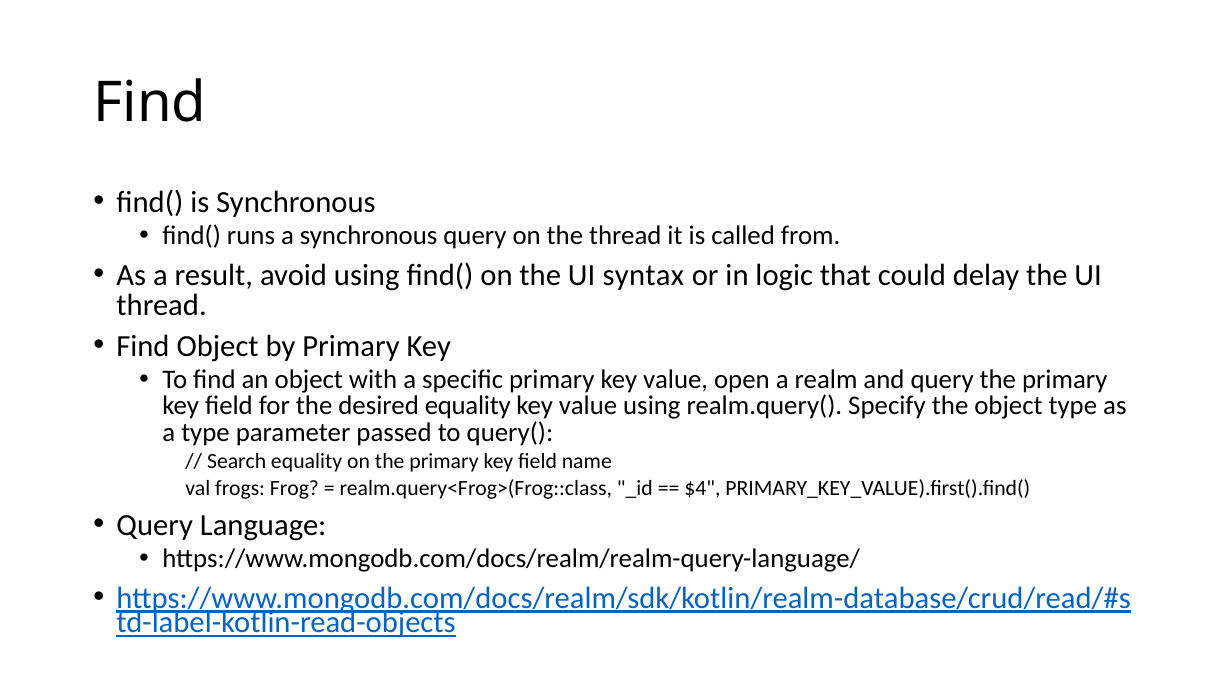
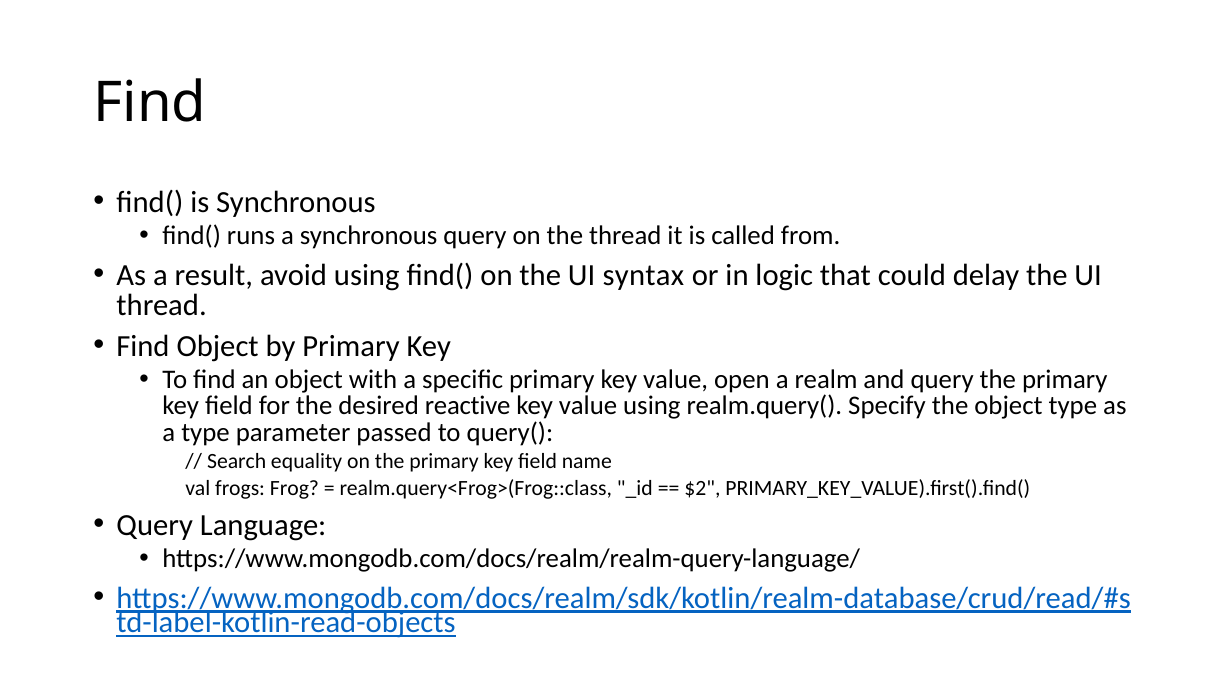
desired equality: equality -> reactive
$4: $4 -> $2
